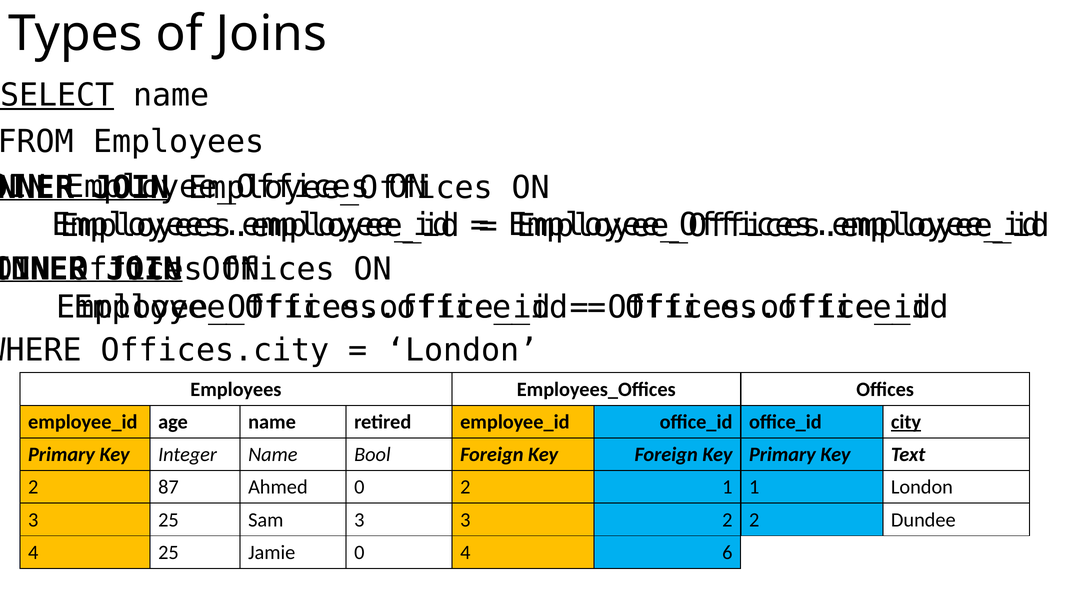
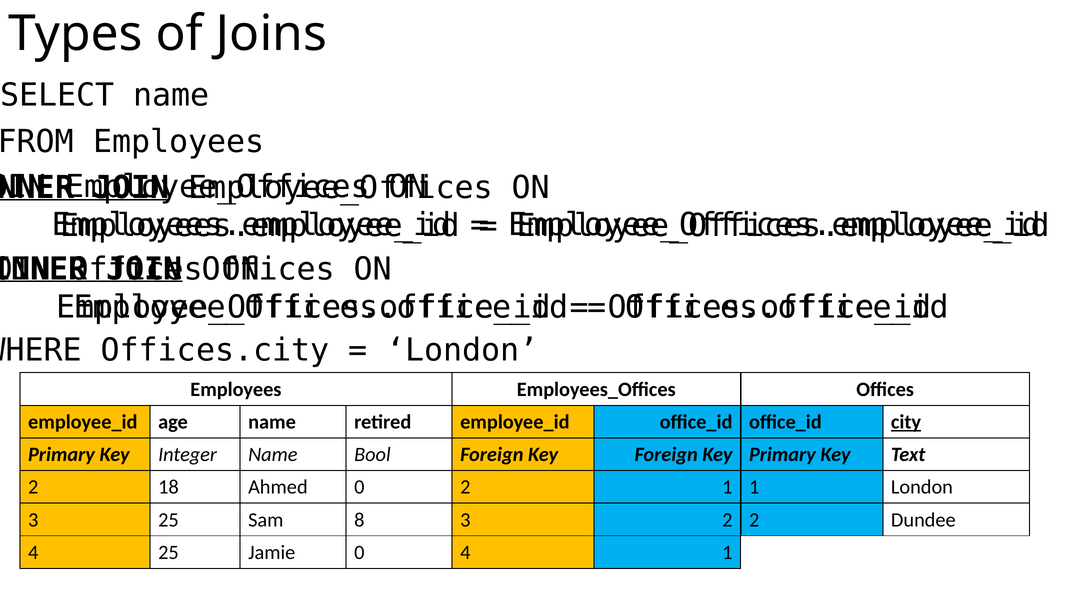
SELECT underline: present -> none
87: 87 -> 18
Sam 3: 3 -> 8
4 6: 6 -> 1
